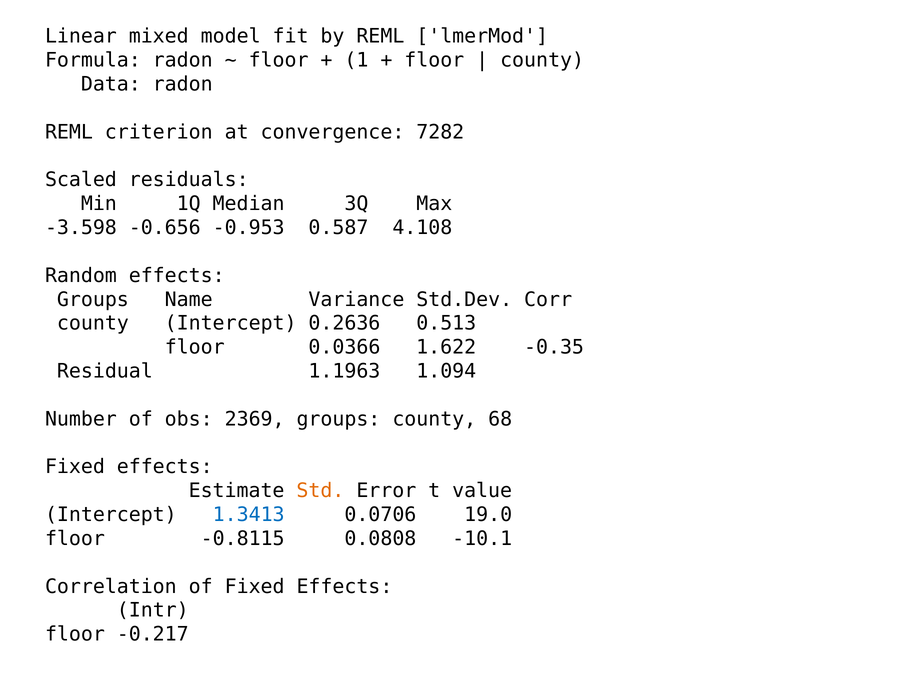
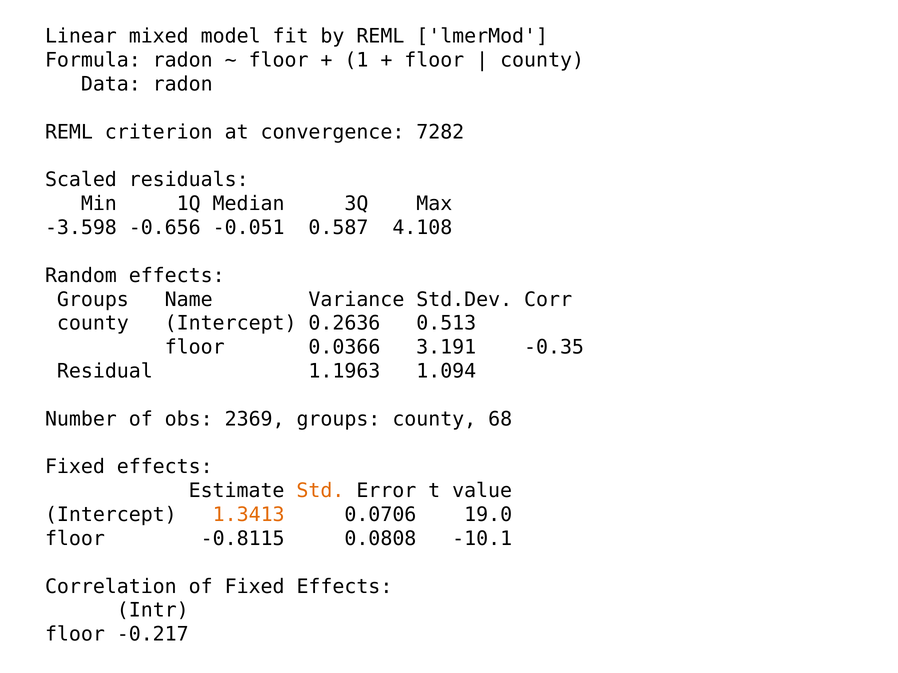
-0.953: -0.953 -> -0.051
1.622: 1.622 -> 3.191
1.3413 colour: blue -> orange
